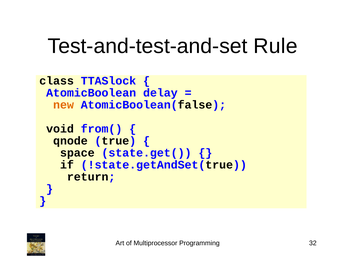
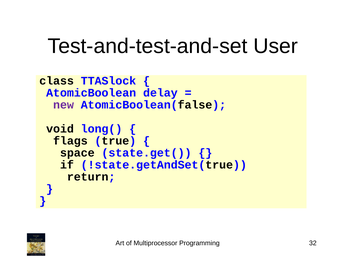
Rule: Rule -> User
new colour: orange -> purple
from(: from( -> long(
qnode: qnode -> flags
